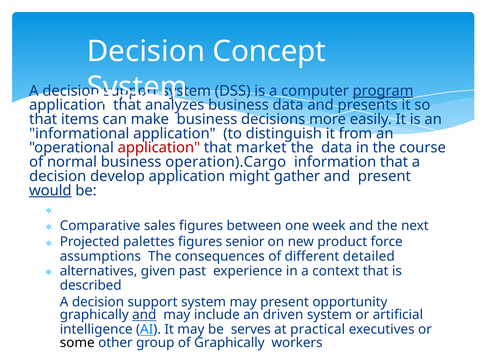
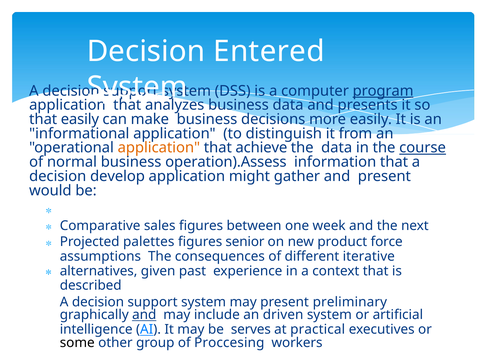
Concept: Concept -> Entered
that items: items -> easily
application at (159, 148) colour: red -> orange
market: market -> achieve
course underline: none -> present
operation).Cargo: operation).Cargo -> operation).Assess
would underline: present -> none
detailed: detailed -> iterative
opportunity: opportunity -> preliminary
of Graphically: Graphically -> Proccesing
